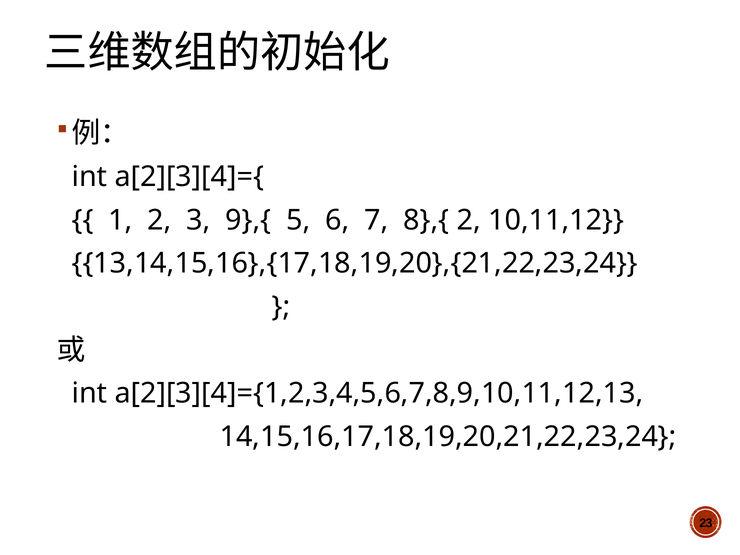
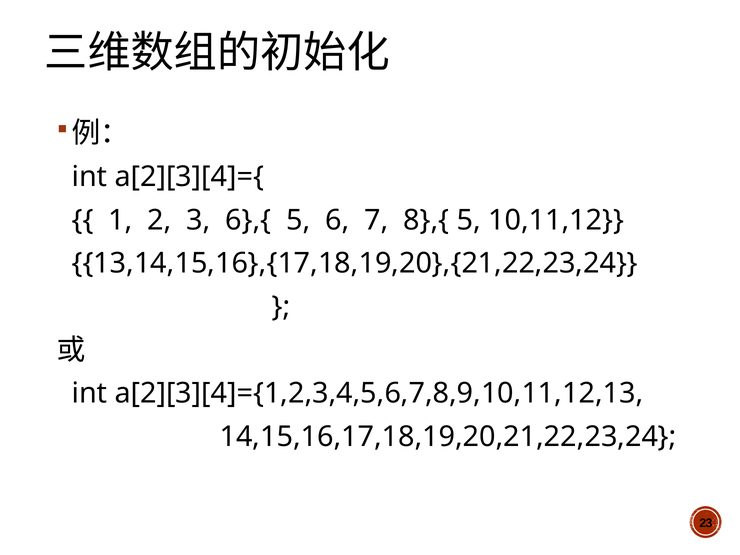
9},{: 9},{ -> 6},{
8},{ 2: 2 -> 5
